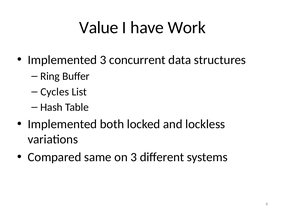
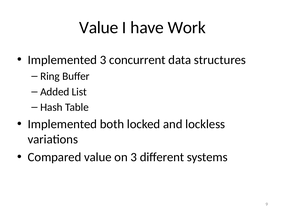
Cycles: Cycles -> Added
Compared same: same -> value
